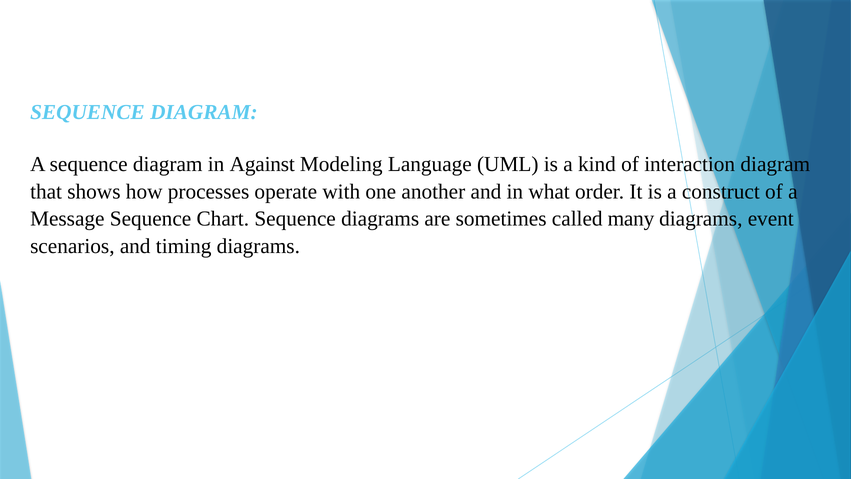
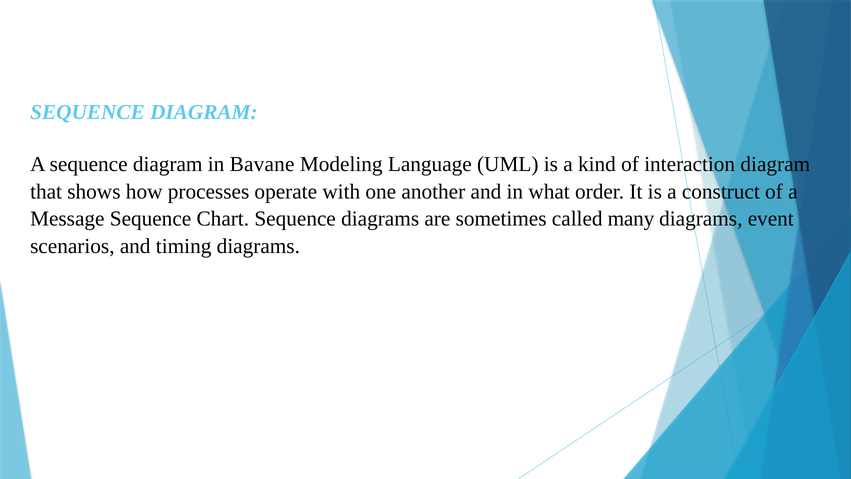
Against: Against -> Bavane
